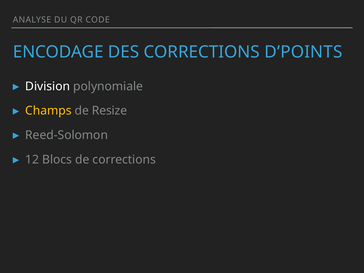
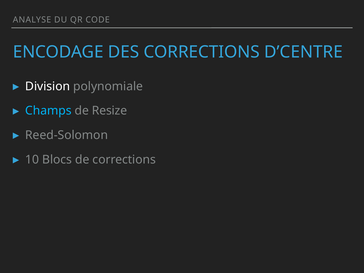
D’POINTS: D’POINTS -> D’CENTRE
Champs colour: yellow -> light blue
12: 12 -> 10
